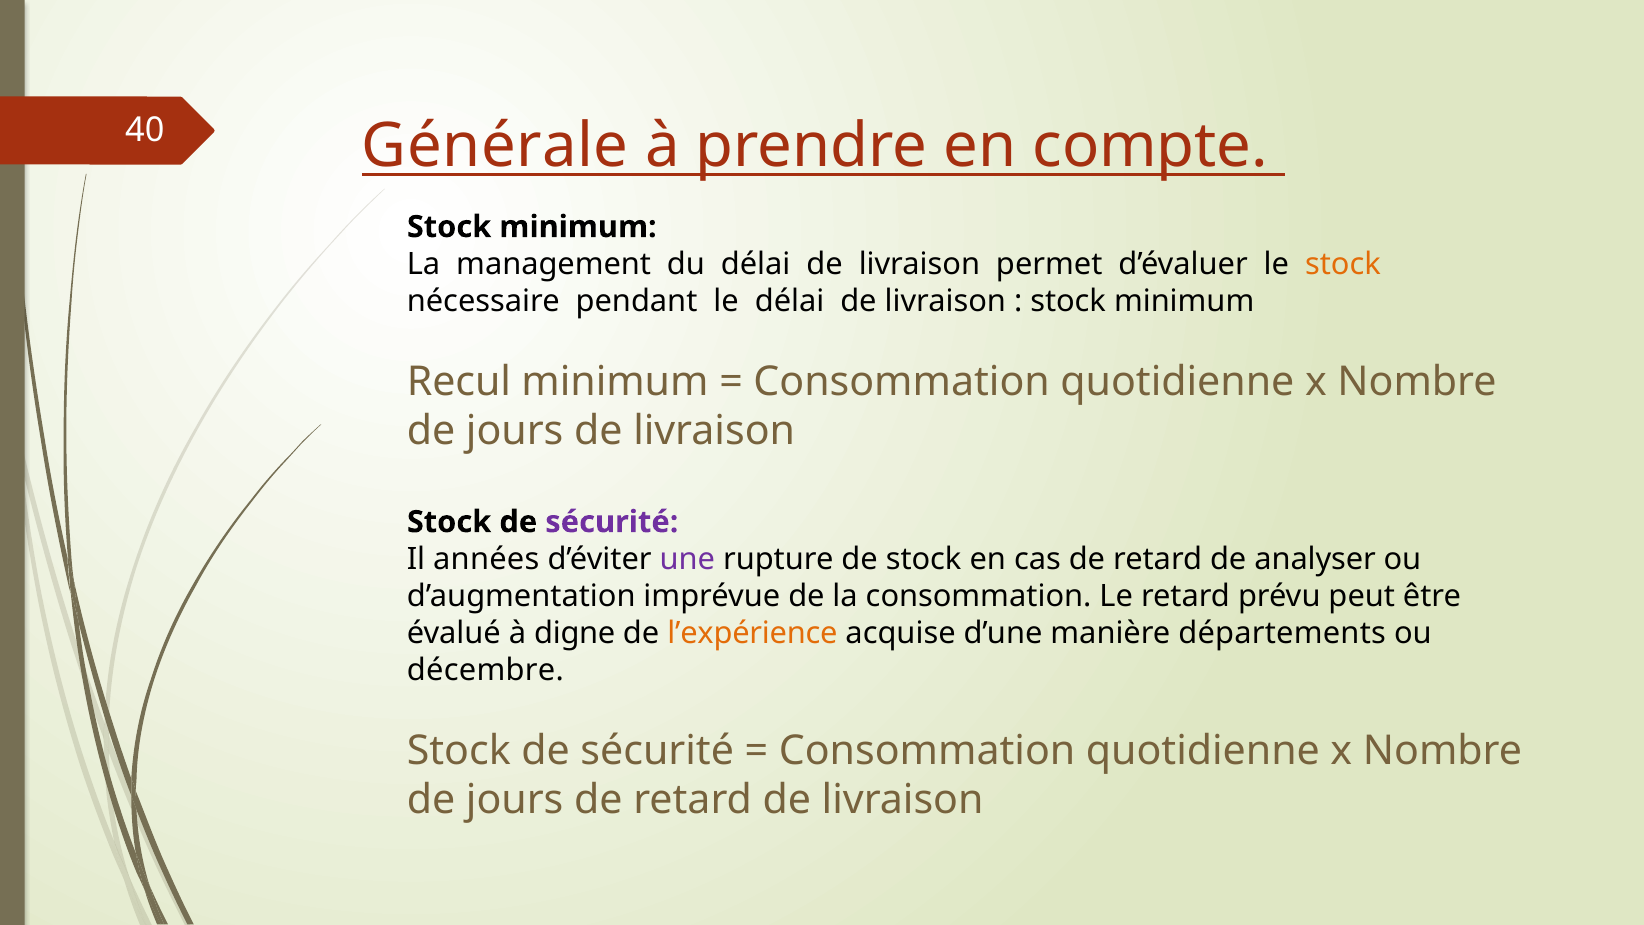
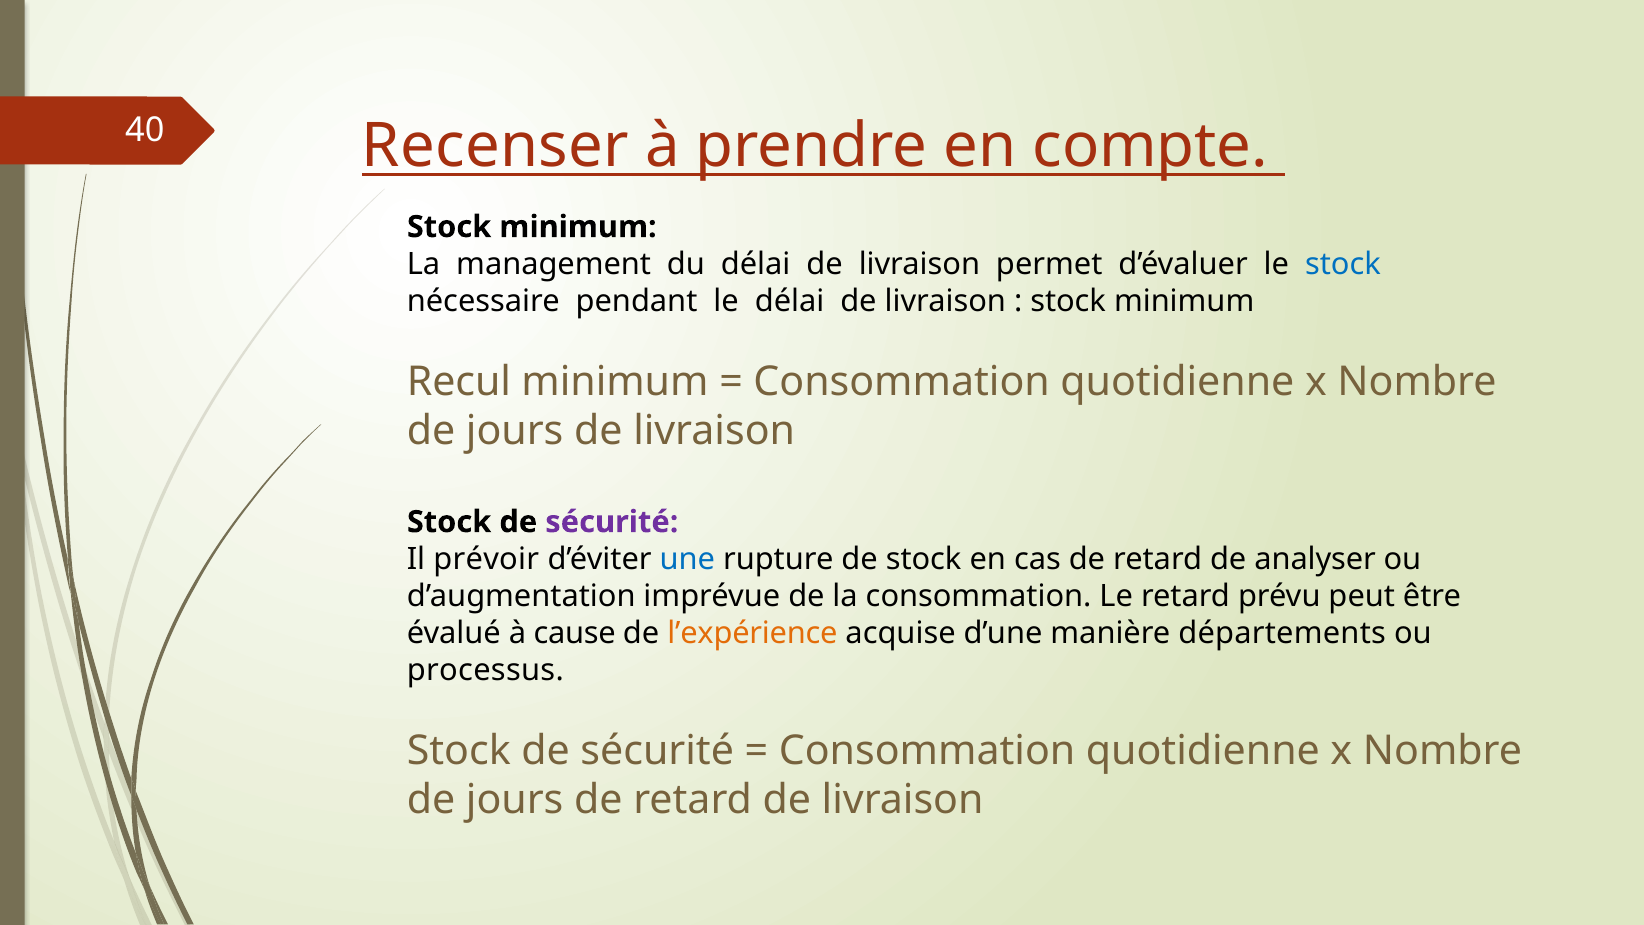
Générale: Générale -> Recenser
stock at (1343, 264) colour: orange -> blue
années: années -> prévoir
une colour: purple -> blue
digne: digne -> cause
décembre: décembre -> processus
